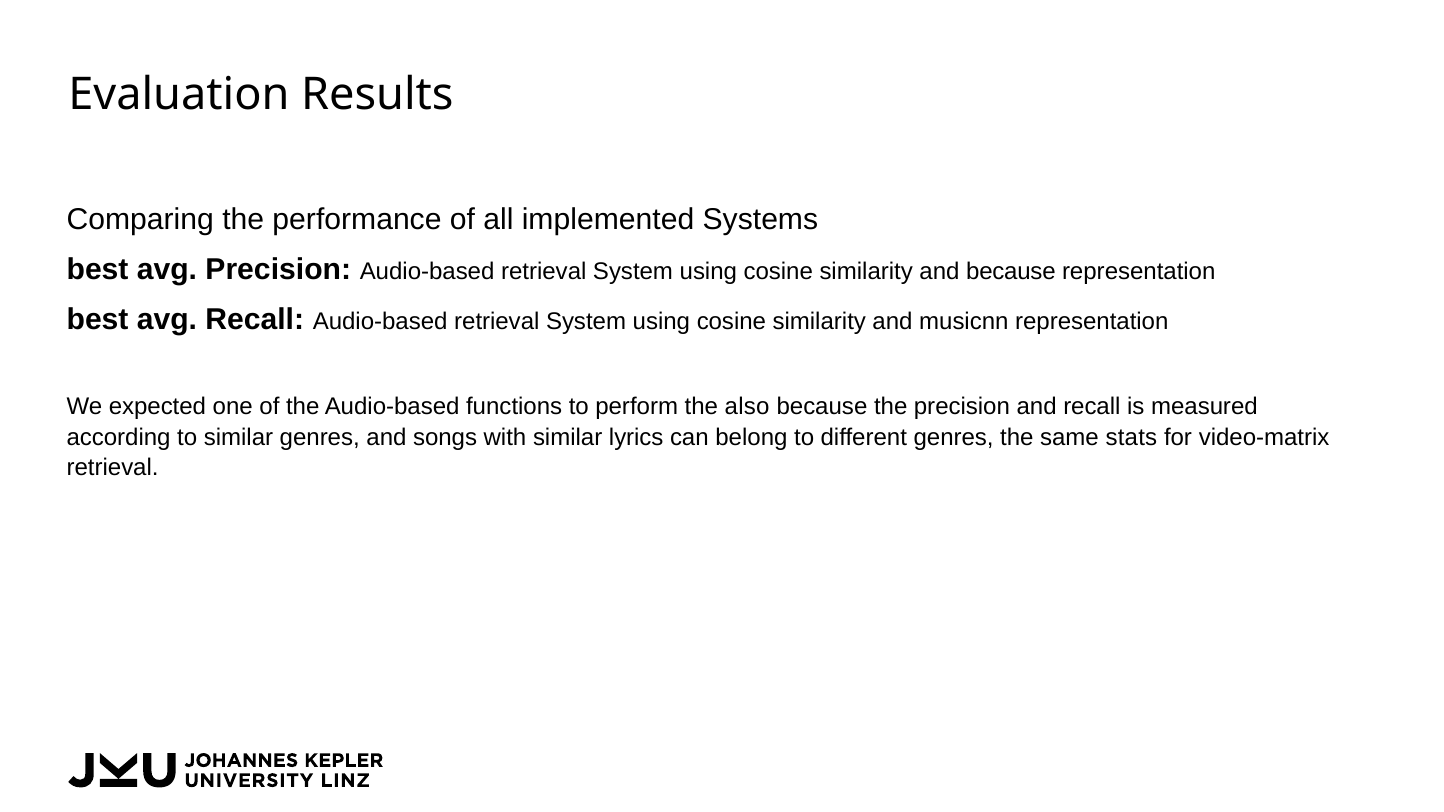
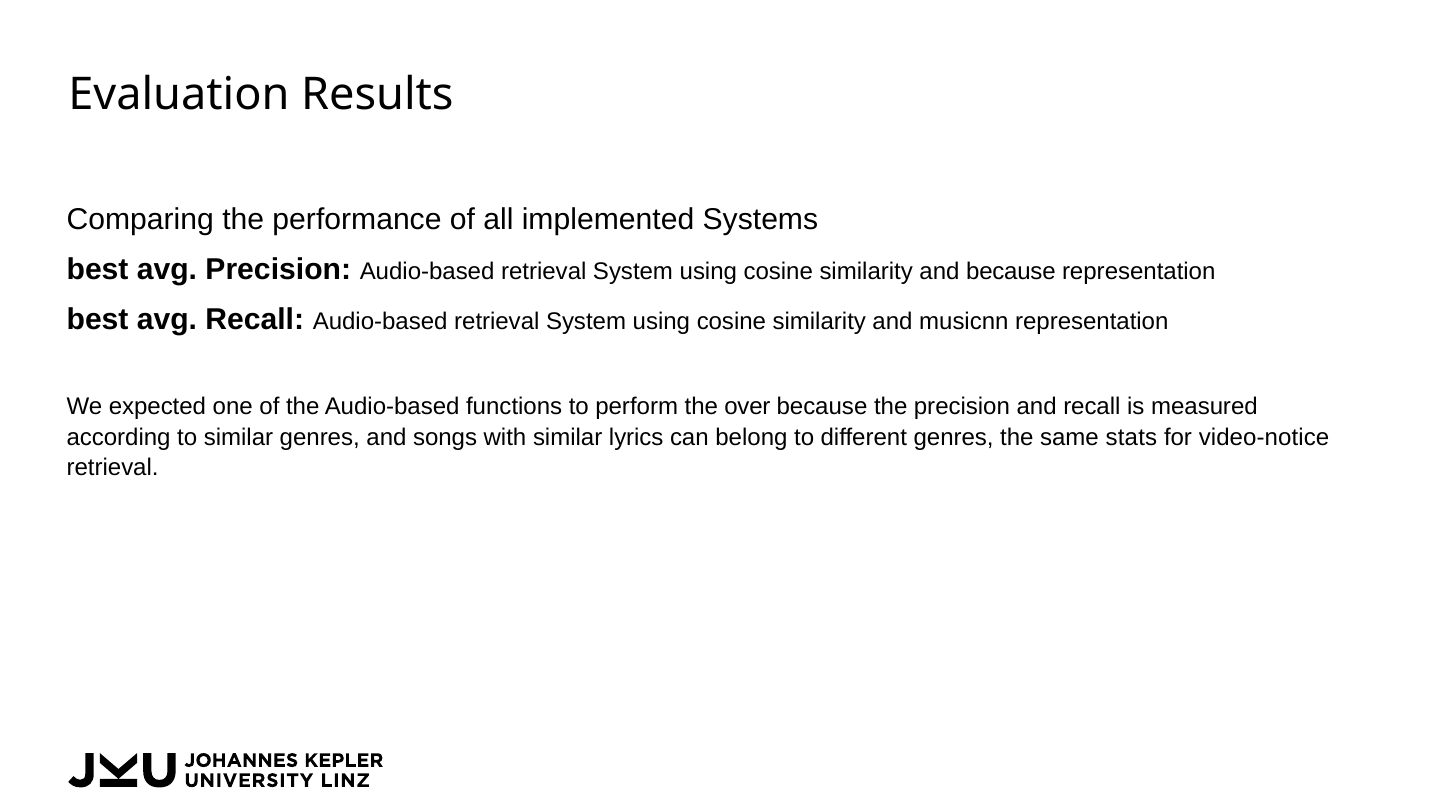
also: also -> over
video-matrix: video-matrix -> video-notice
